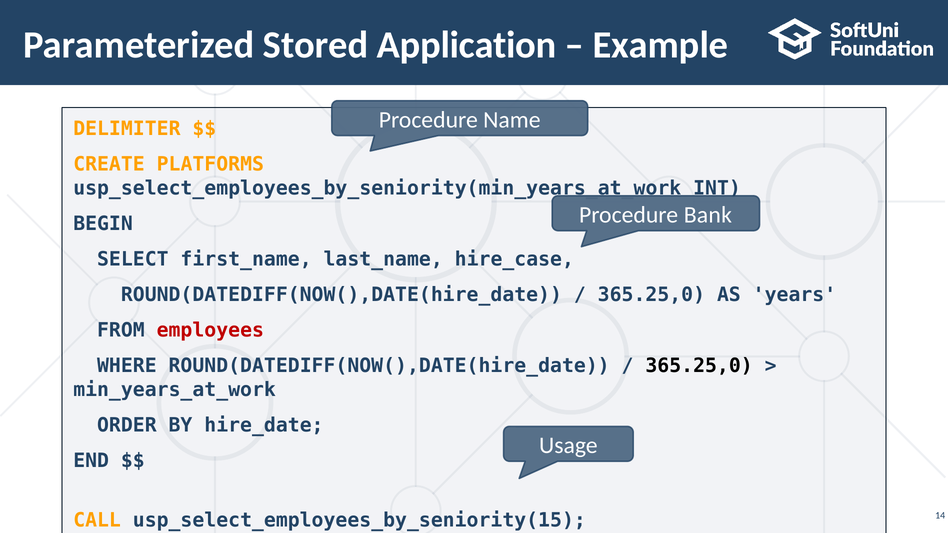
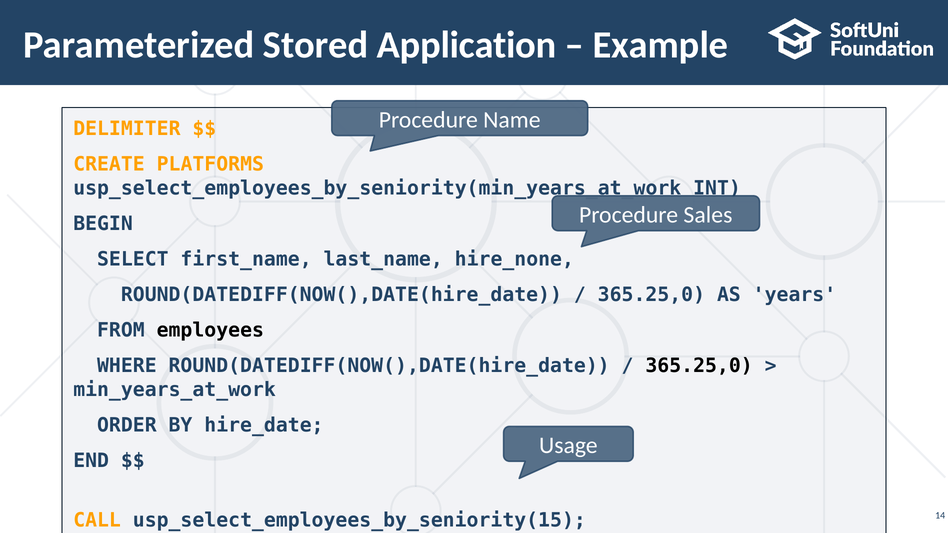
Bank: Bank -> Sales
hire_case: hire_case -> hire_none
employees colour: red -> black
